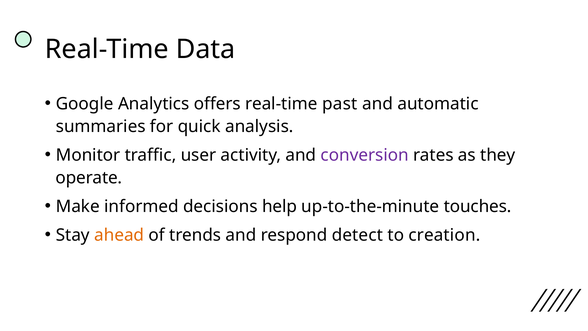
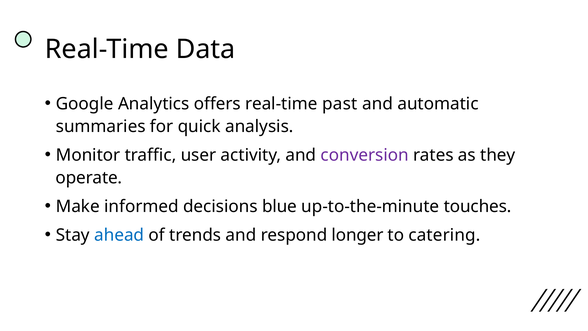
help: help -> blue
ahead colour: orange -> blue
detect: detect -> longer
creation: creation -> catering
